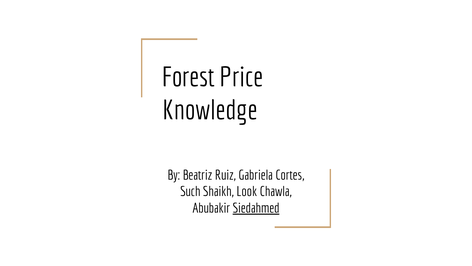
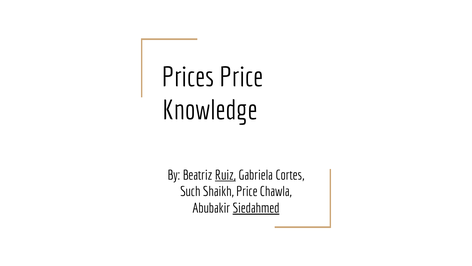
Forest: Forest -> Prices
Ruiz underline: none -> present
Shaikh Look: Look -> Price
